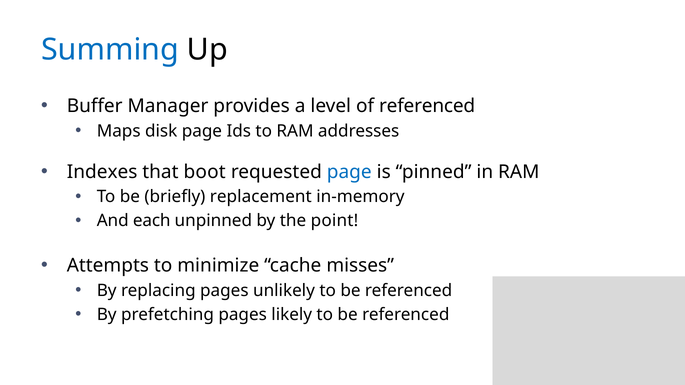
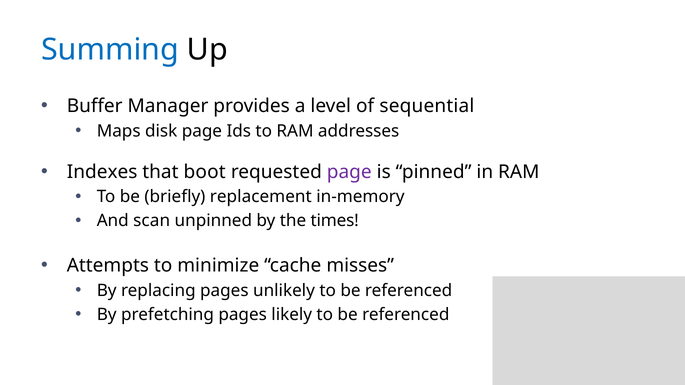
of referenced: referenced -> sequential
page at (349, 172) colour: blue -> purple
each: each -> scan
point: point -> times
